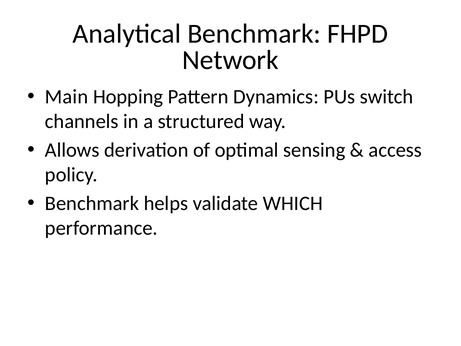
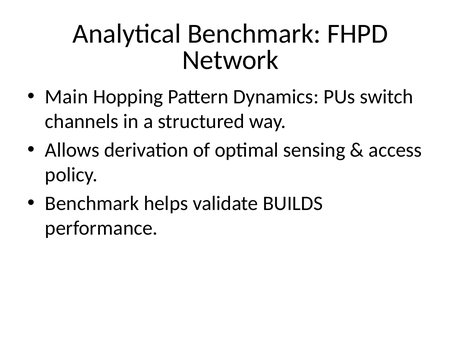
WHICH: WHICH -> BUILDS
